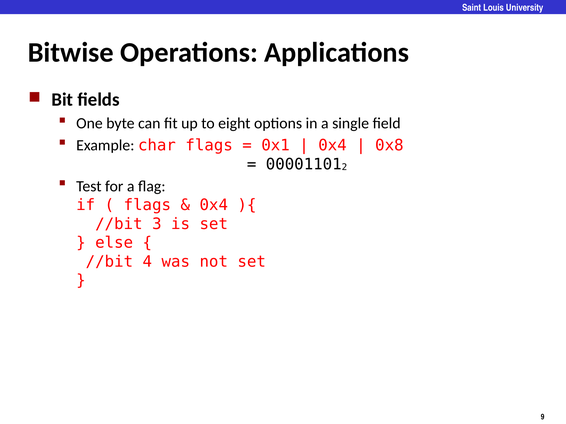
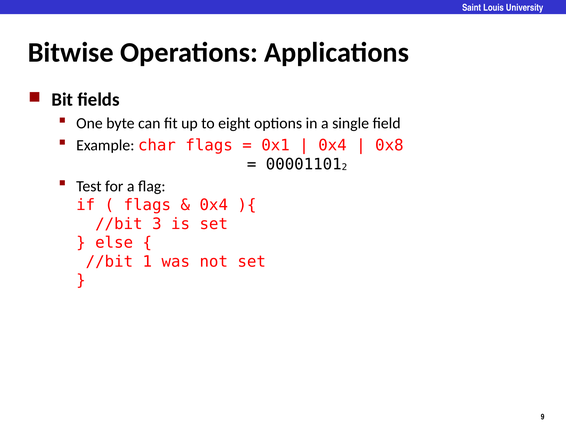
4: 4 -> 1
